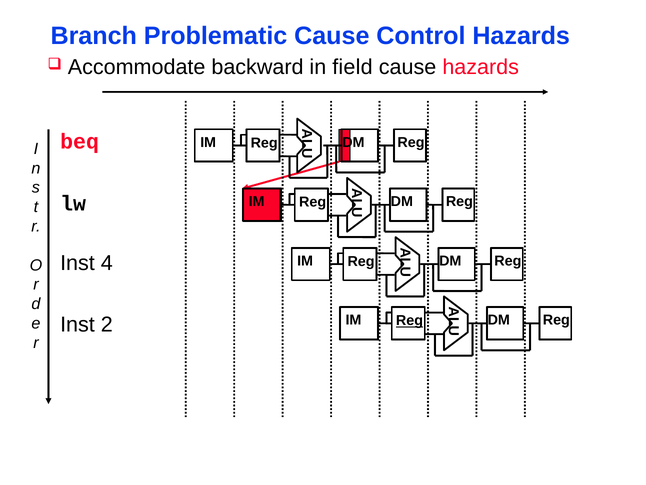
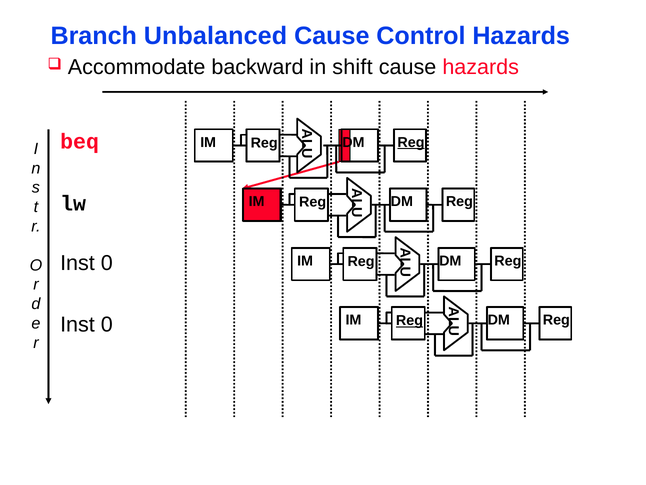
Problematic: Problematic -> Unbalanced
field: field -> shift
Reg at (411, 142) underline: none -> present
4 at (107, 263): 4 -> 0
2 at (107, 324): 2 -> 0
